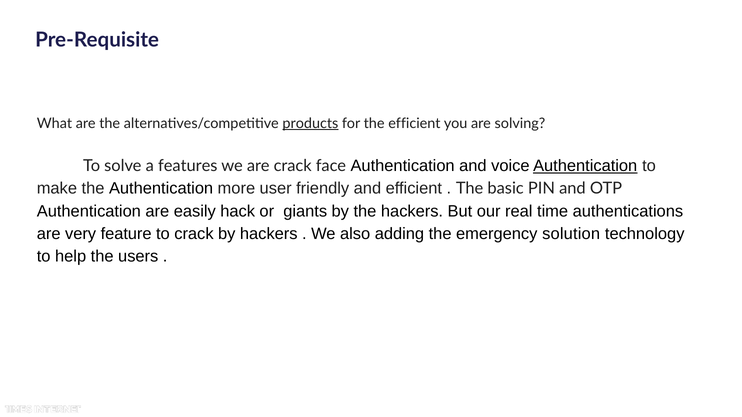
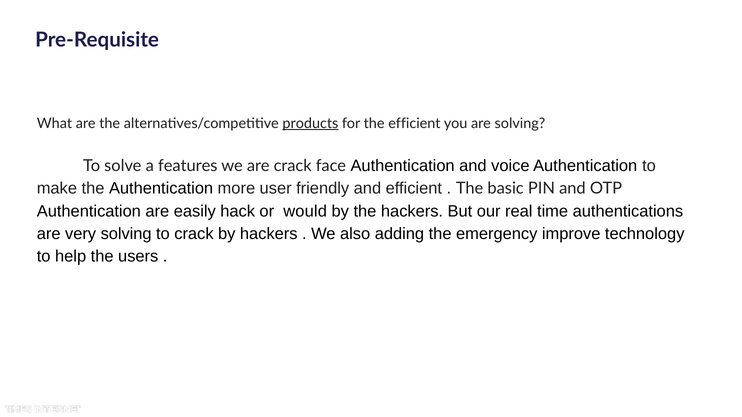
Authentication at (585, 166) underline: present -> none
giants: giants -> would
very feature: feature -> solving
solution: solution -> improve
